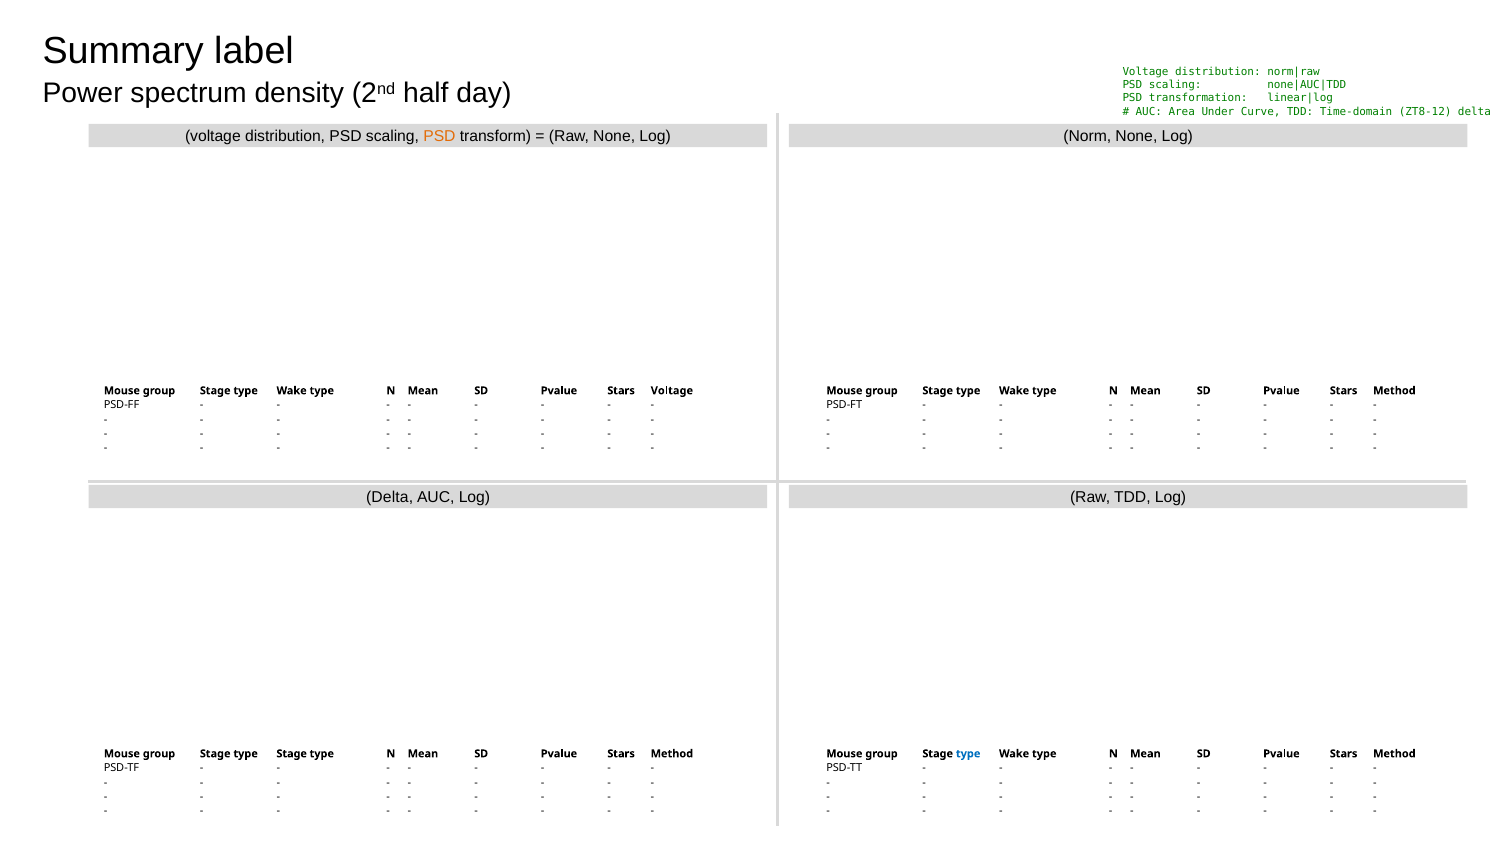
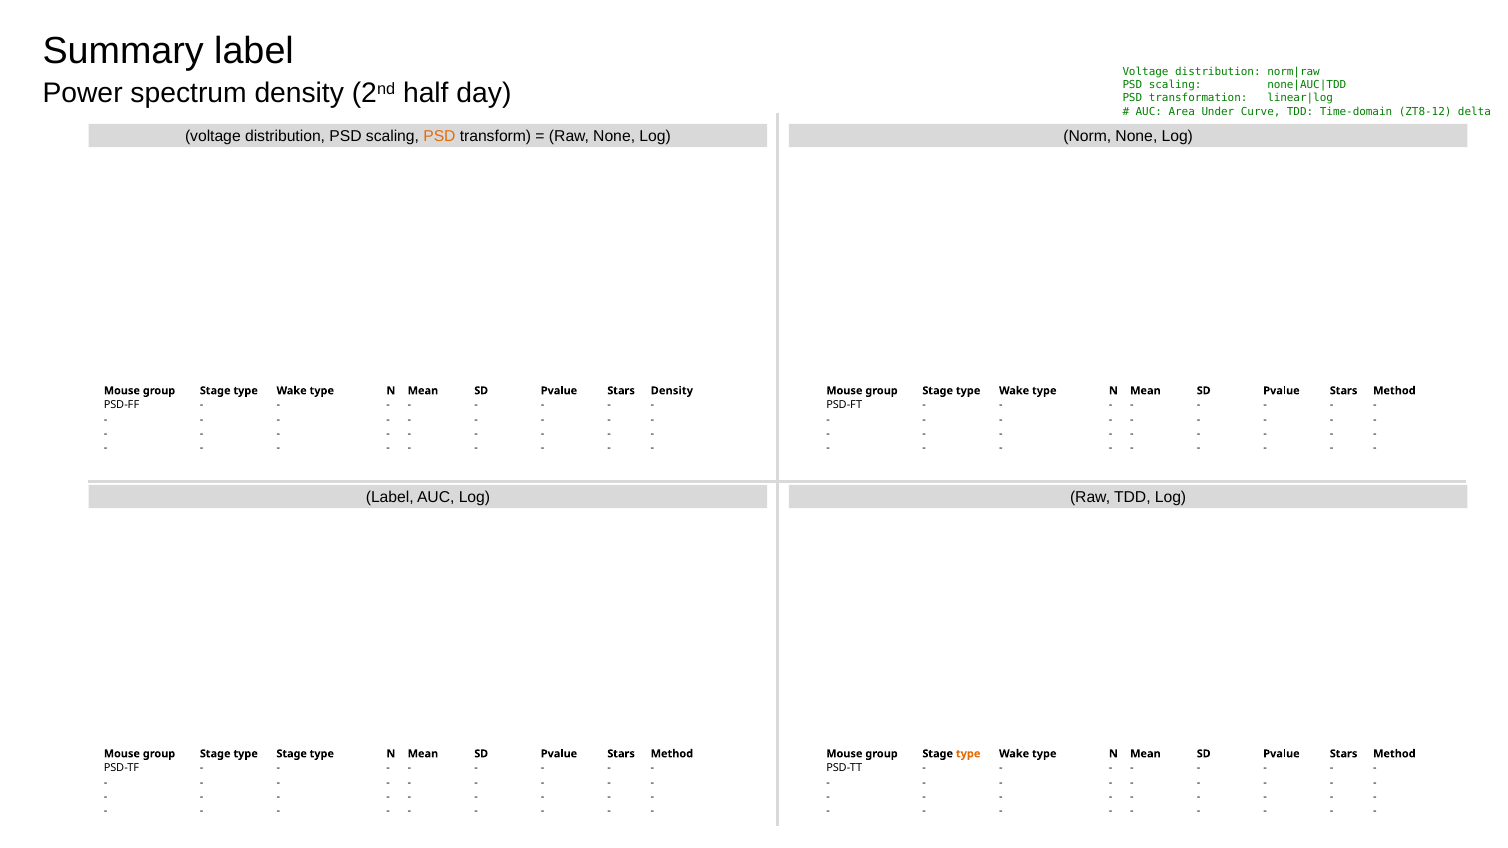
Stars Voltage: Voltage -> Density
Delta at (390, 498): Delta -> Label
type at (968, 754) colour: blue -> orange
